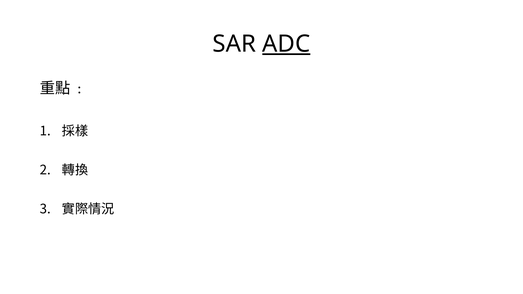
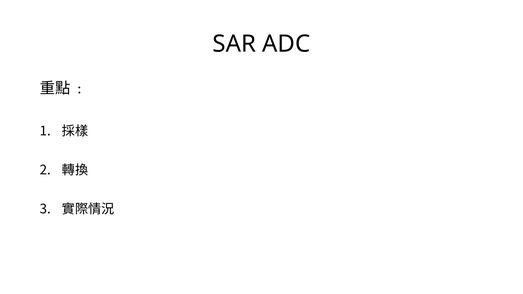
ADC underline: present -> none
